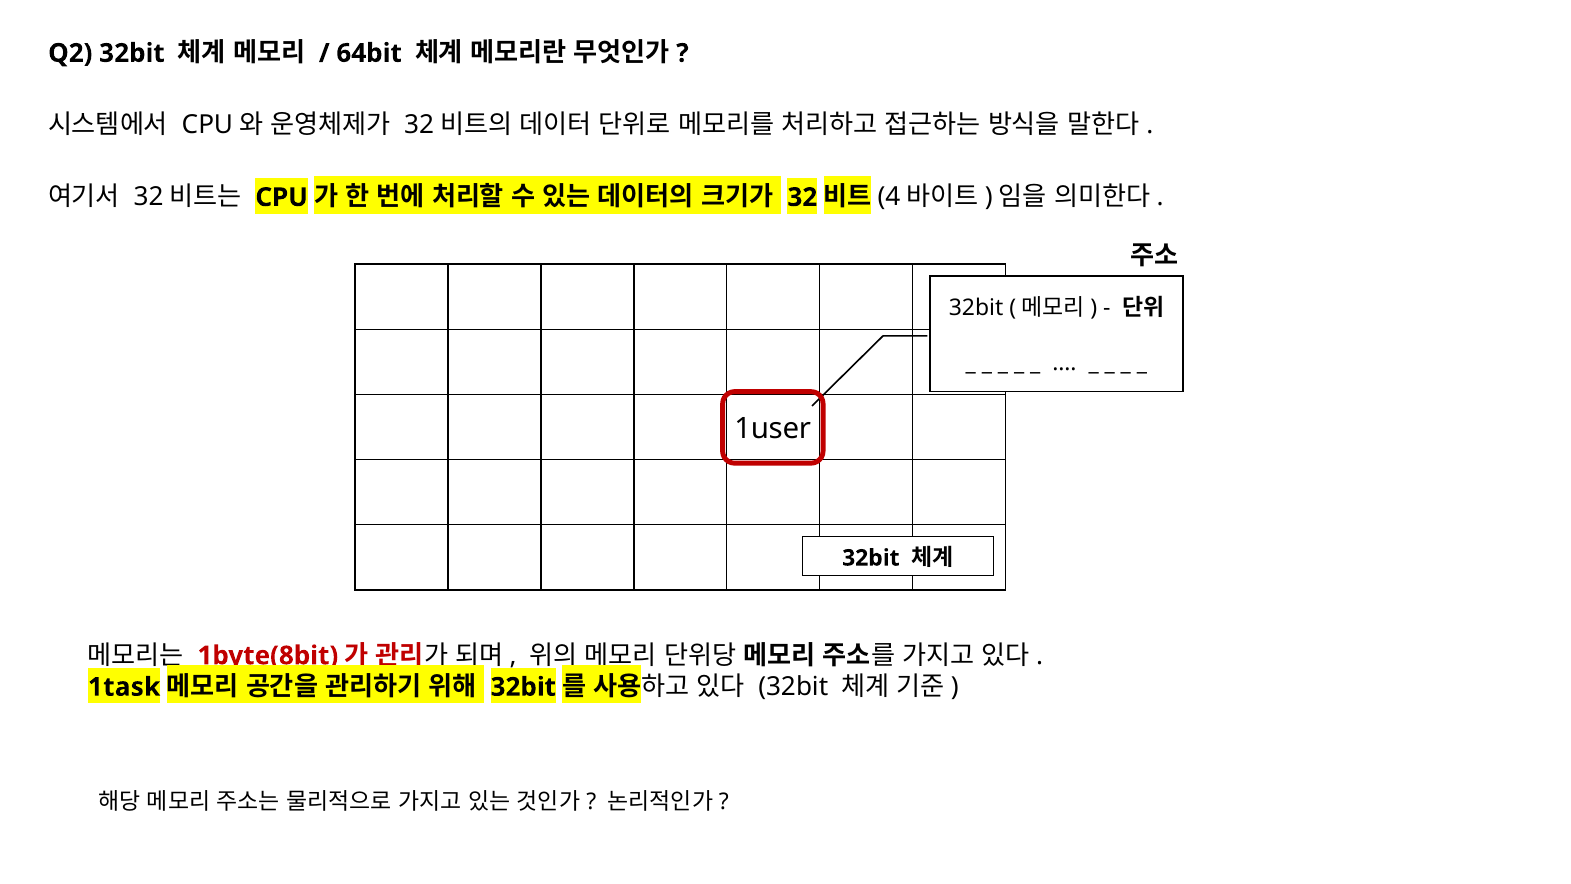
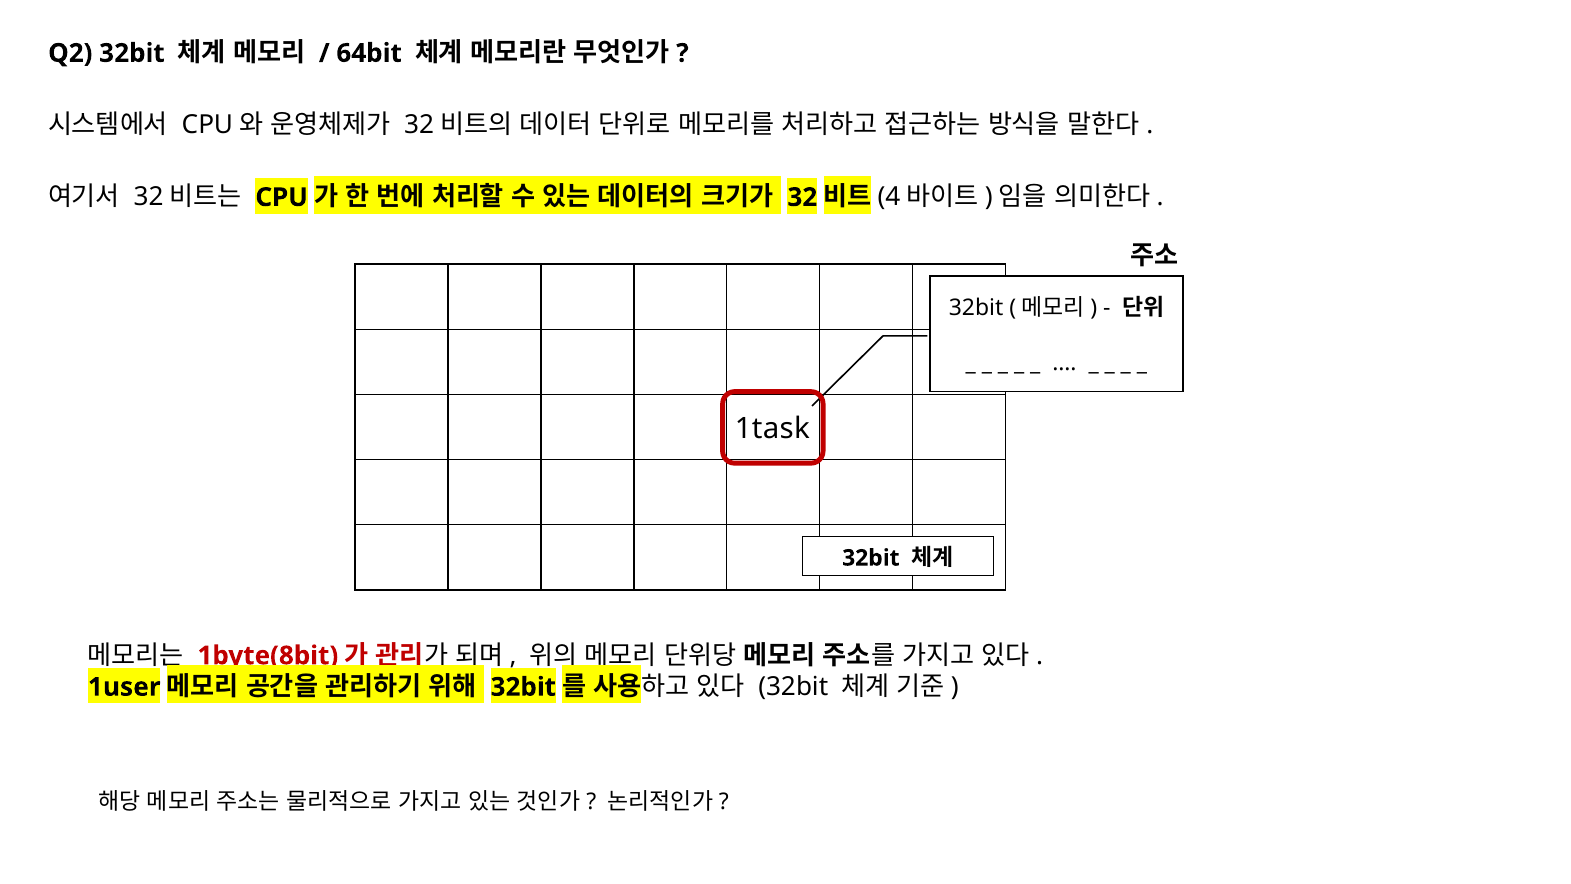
1user: 1user -> 1task
1task: 1task -> 1user
